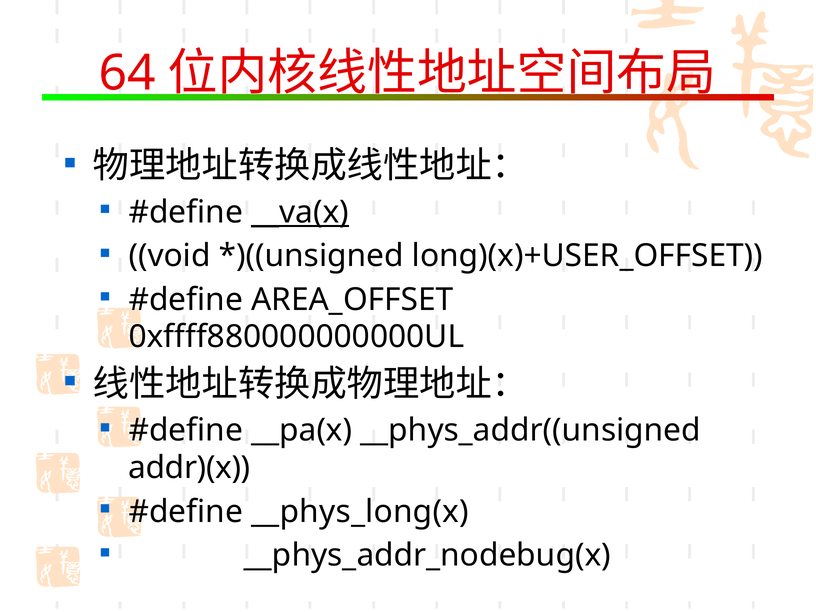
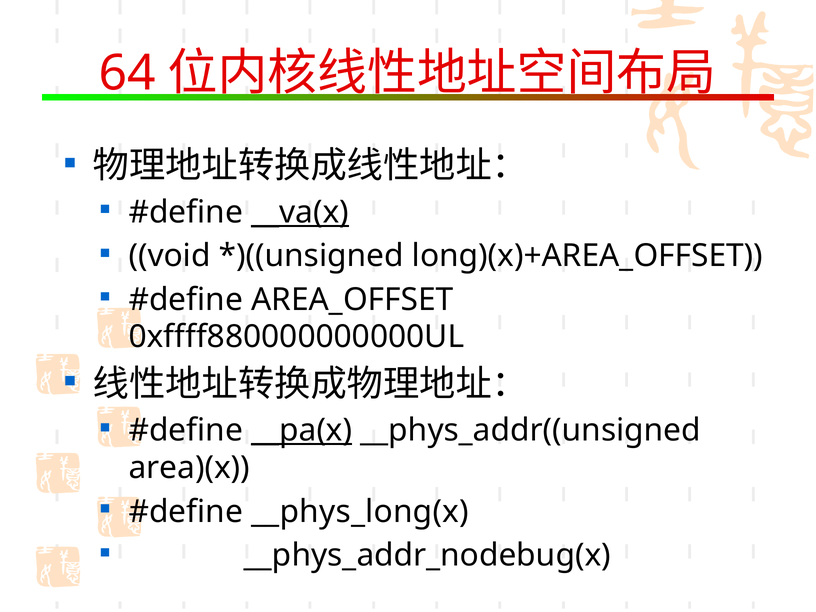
long)(x)+USER_OFFSET: long)(x)+USER_OFFSET -> long)(x)+AREA_OFFSET
__pa(x underline: none -> present
addr)(x: addr)(x -> area)(x
